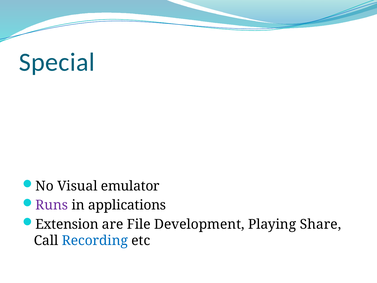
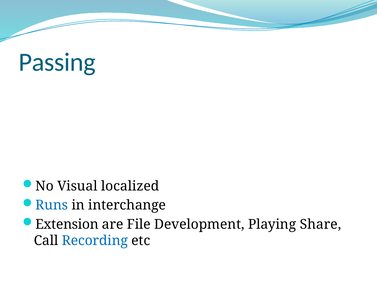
Special: Special -> Passing
emulator: emulator -> localized
Runs colour: purple -> blue
applications: applications -> interchange
